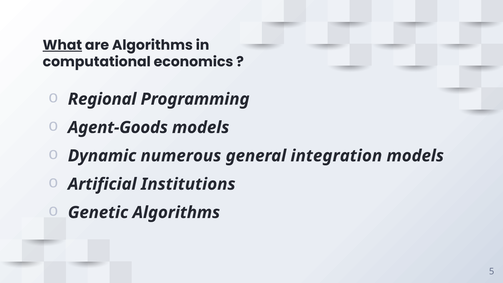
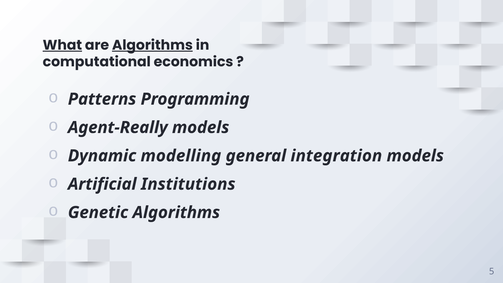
Algorithms at (152, 45) underline: none -> present
Regional: Regional -> Patterns
Agent-Goods: Agent-Goods -> Agent-Really
numerous: numerous -> modelling
